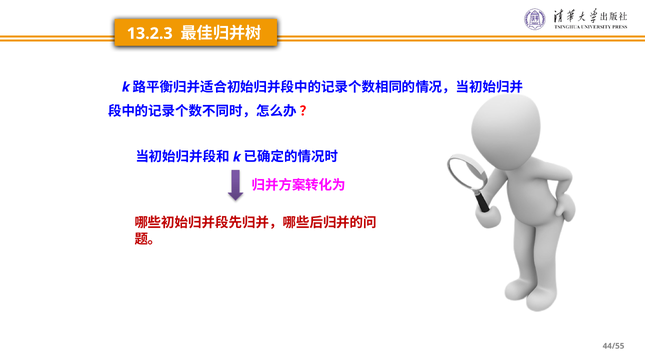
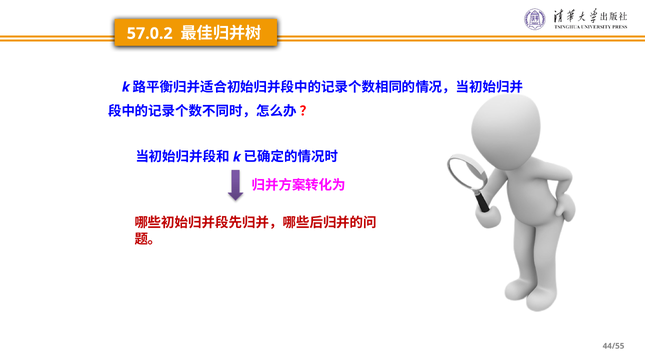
13.2.3: 13.2.3 -> 57.0.2
